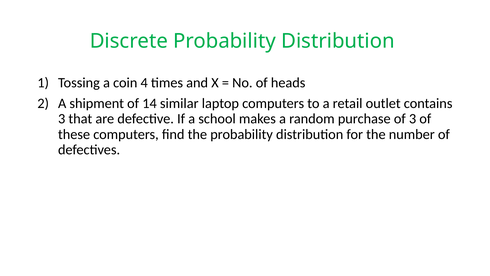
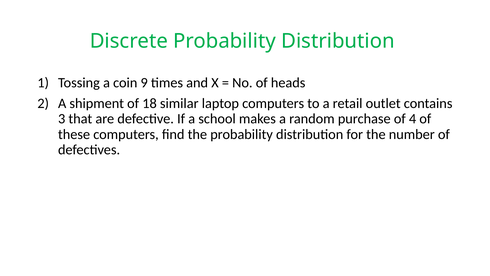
4: 4 -> 9
14: 14 -> 18
of 3: 3 -> 4
